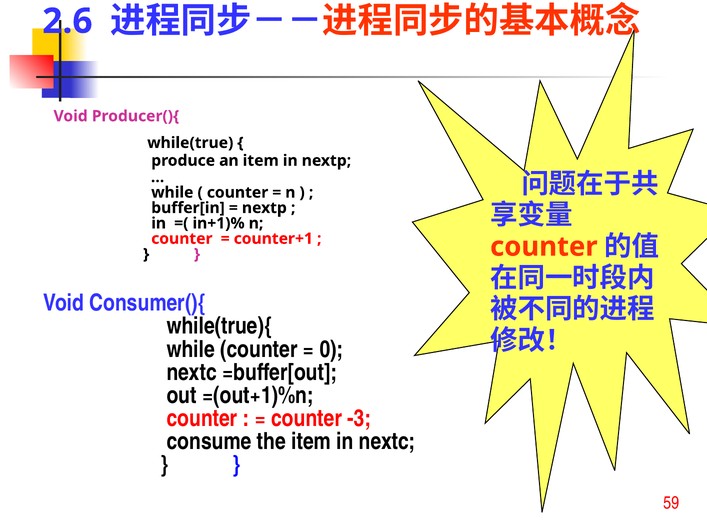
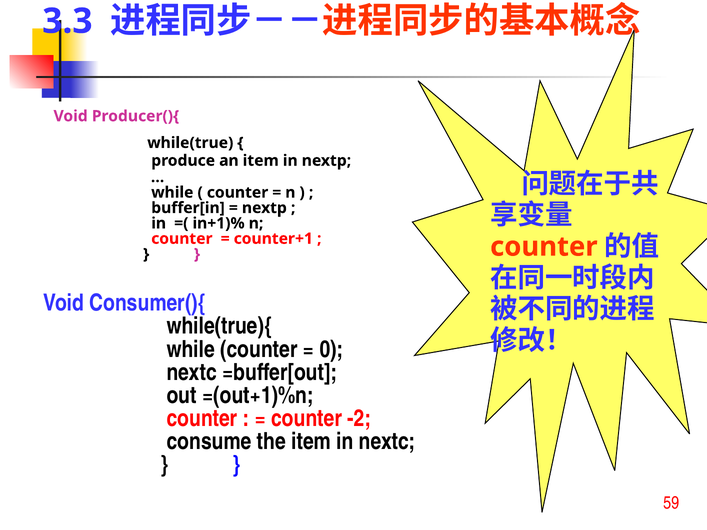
2.6: 2.6 -> 3.3
-3: -3 -> -2
